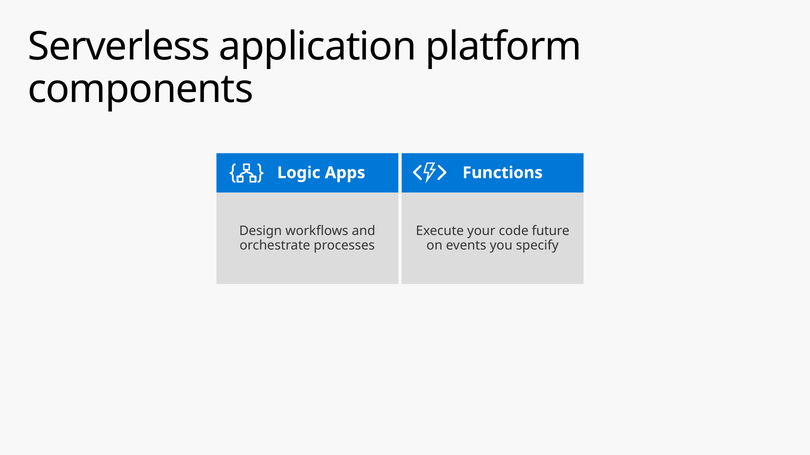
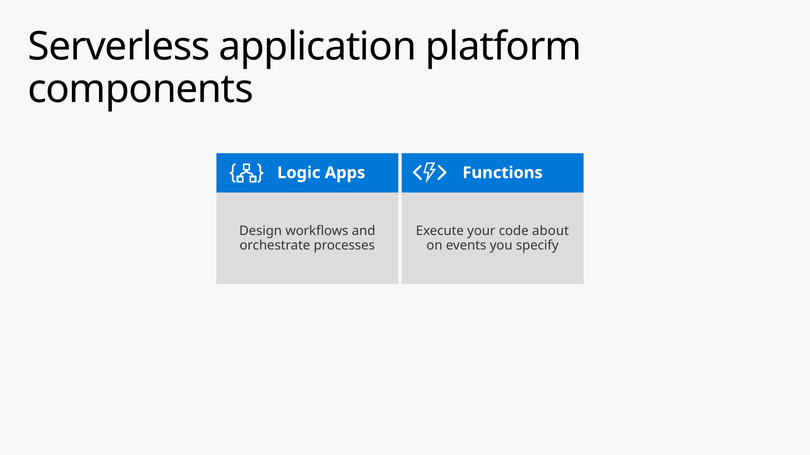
future: future -> about
